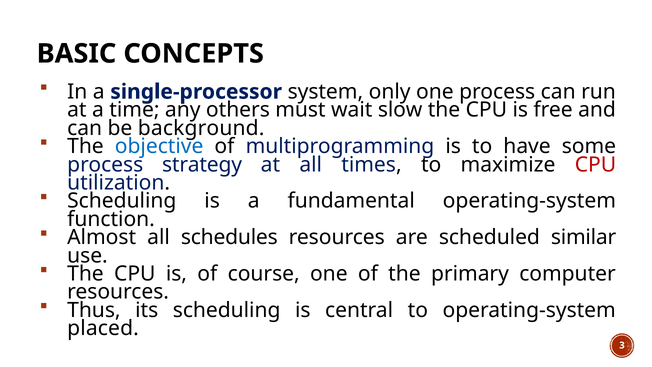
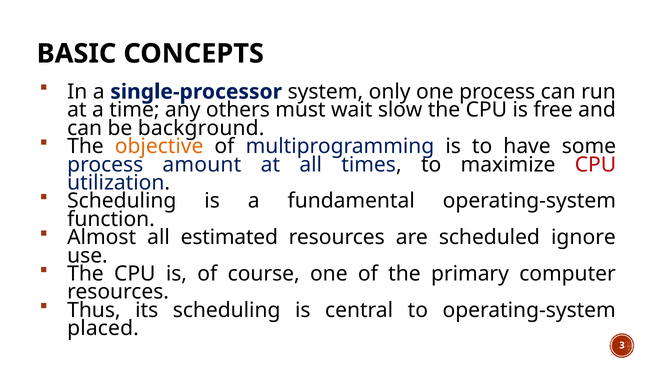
objective colour: blue -> orange
strategy: strategy -> amount
schedules: schedules -> estimated
similar: similar -> ignore
